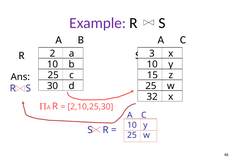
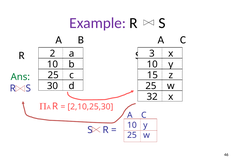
Ans colour: black -> green
